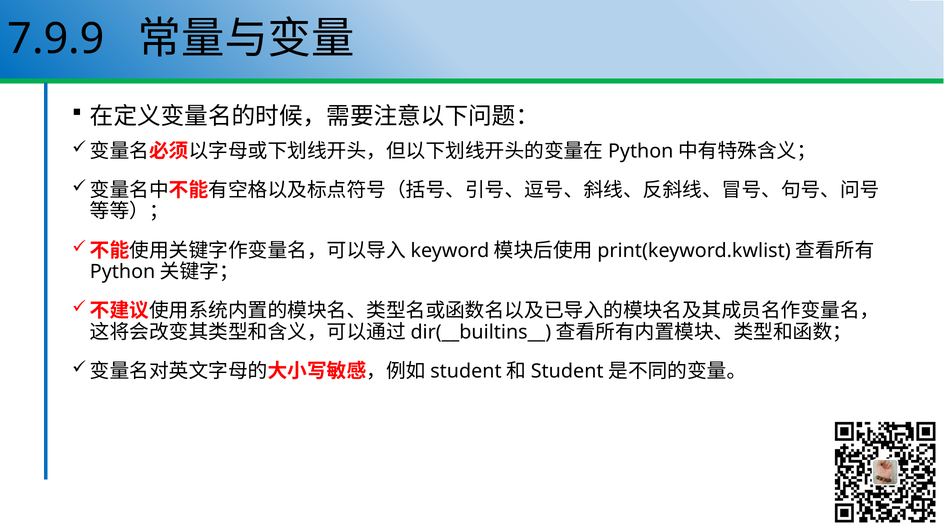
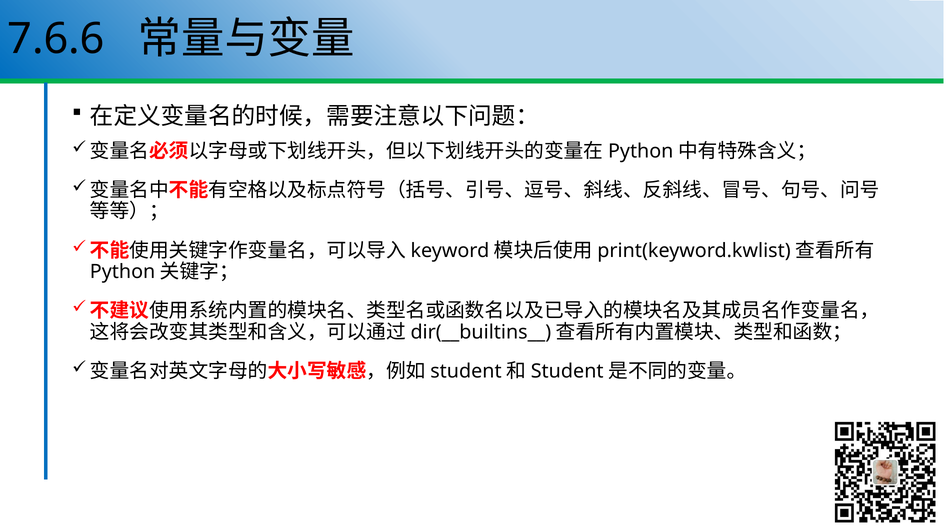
7.9.9: 7.9.9 -> 7.6.6
